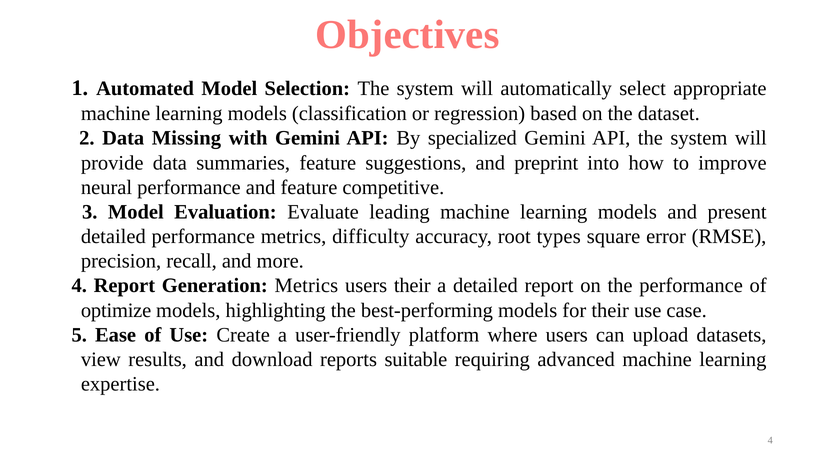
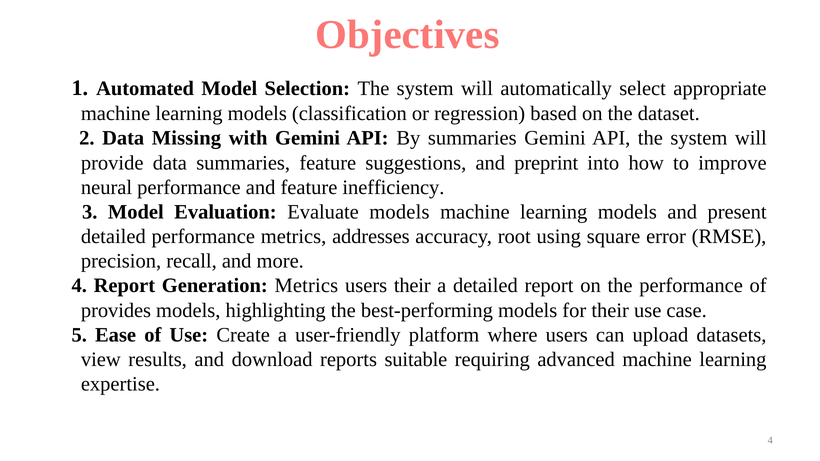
By specialized: specialized -> summaries
competitive: competitive -> inefficiency
Evaluate leading: leading -> models
difficulty: difficulty -> addresses
types: types -> using
optimize: optimize -> provides
